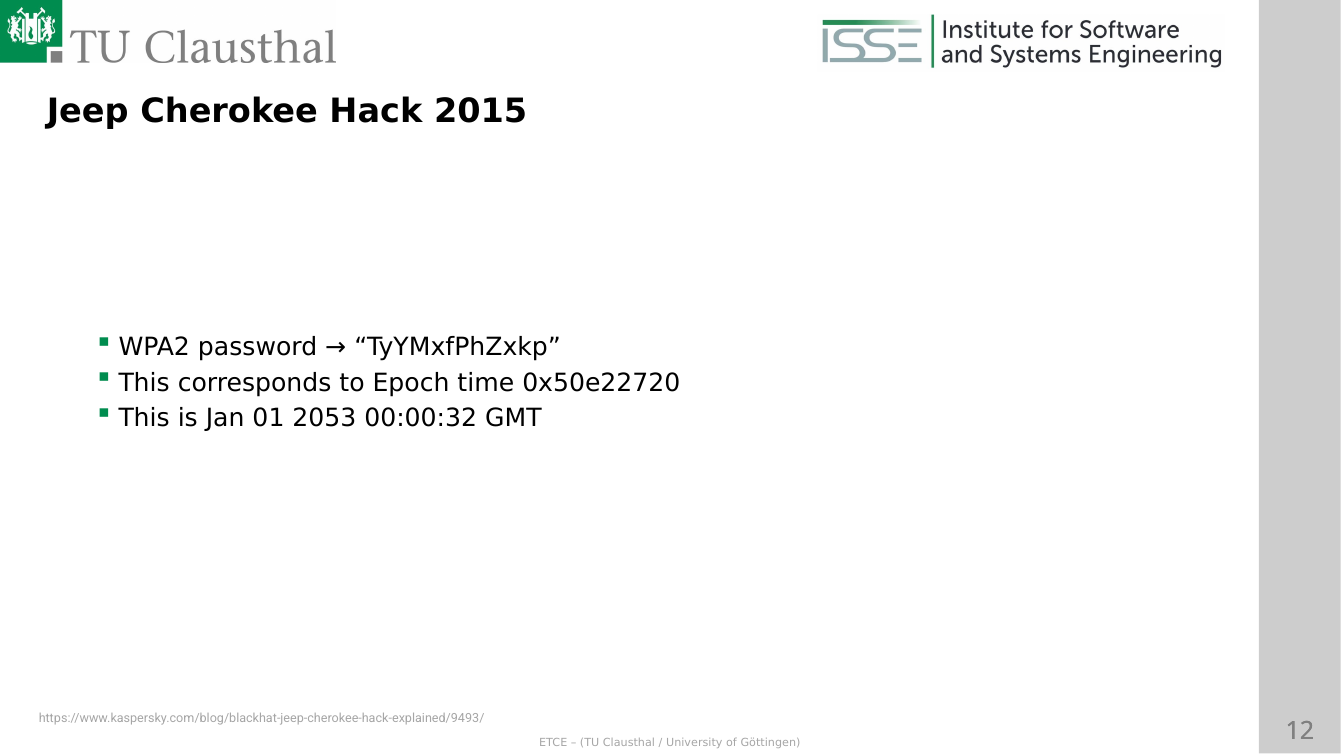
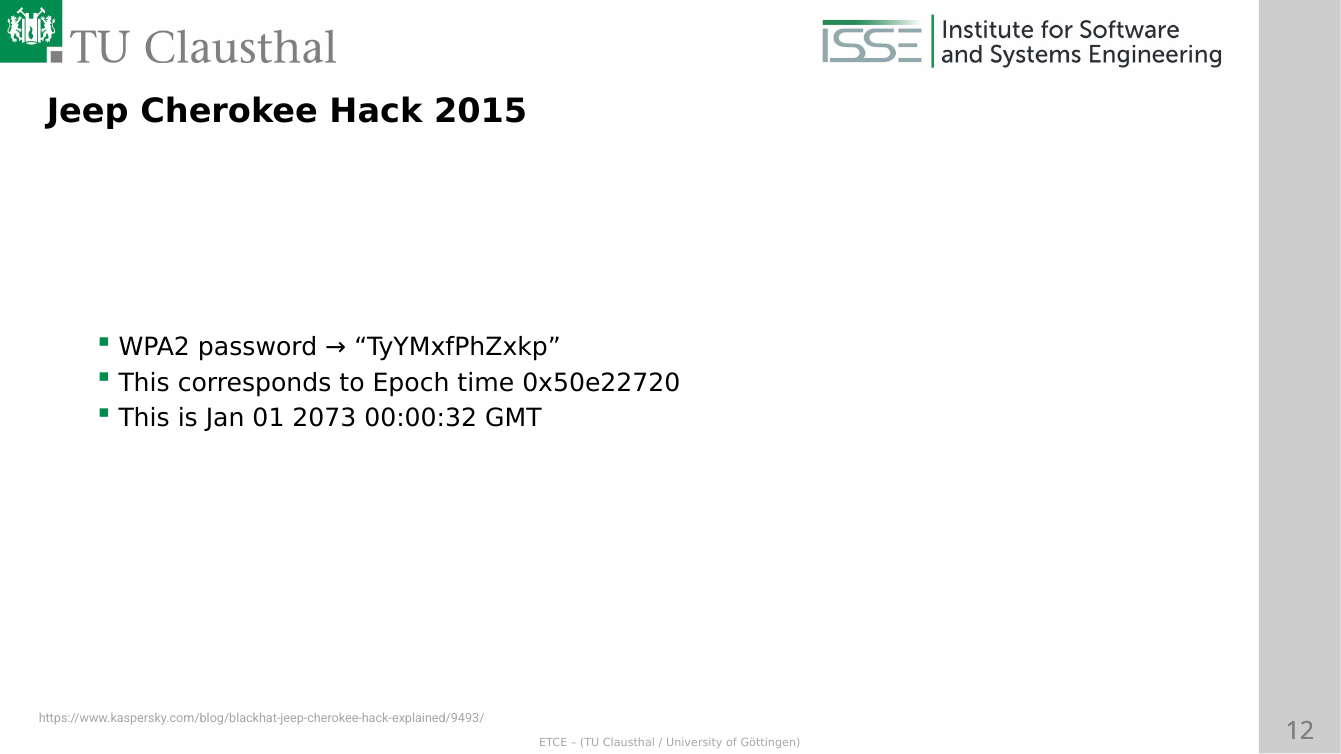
2053: 2053 -> 2073
